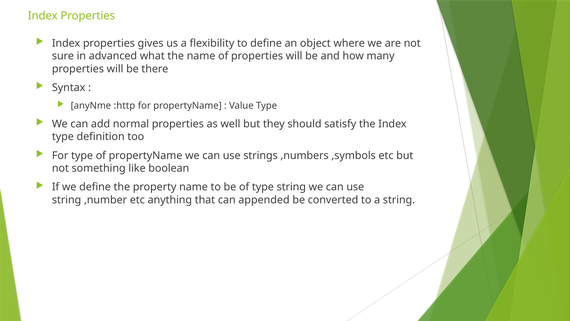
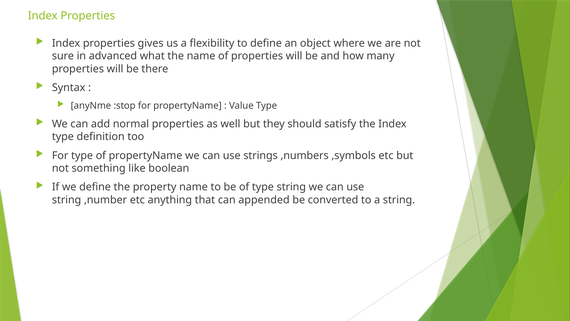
:http: :http -> :stop
